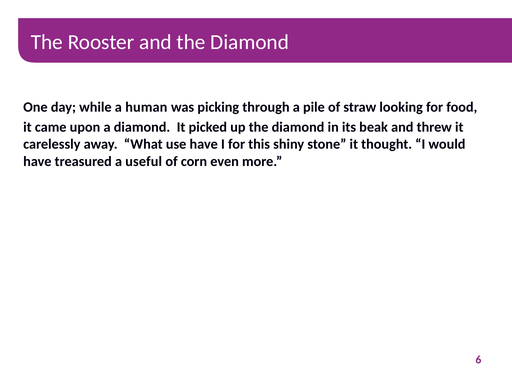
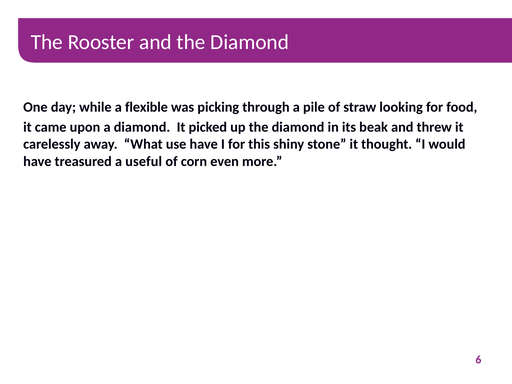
human: human -> flexible
